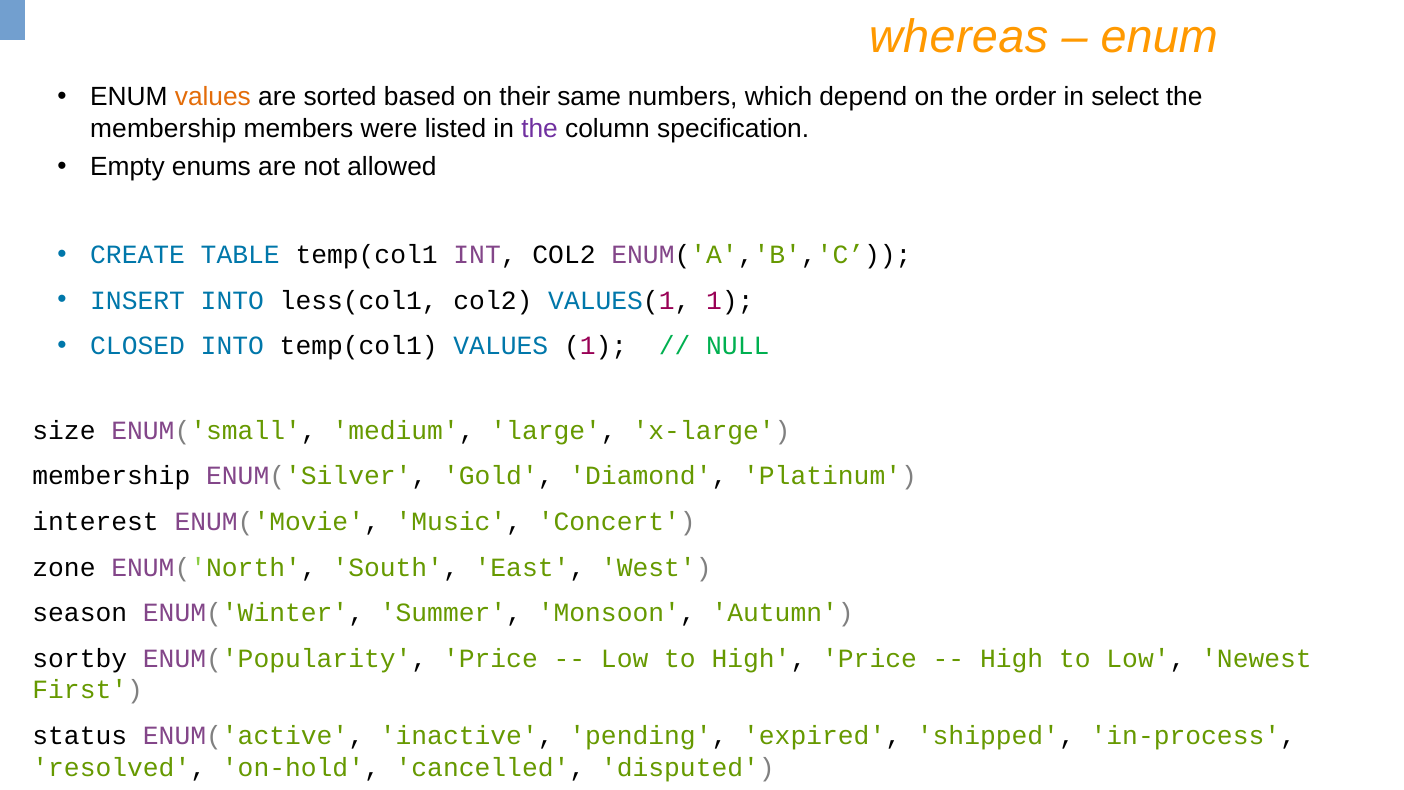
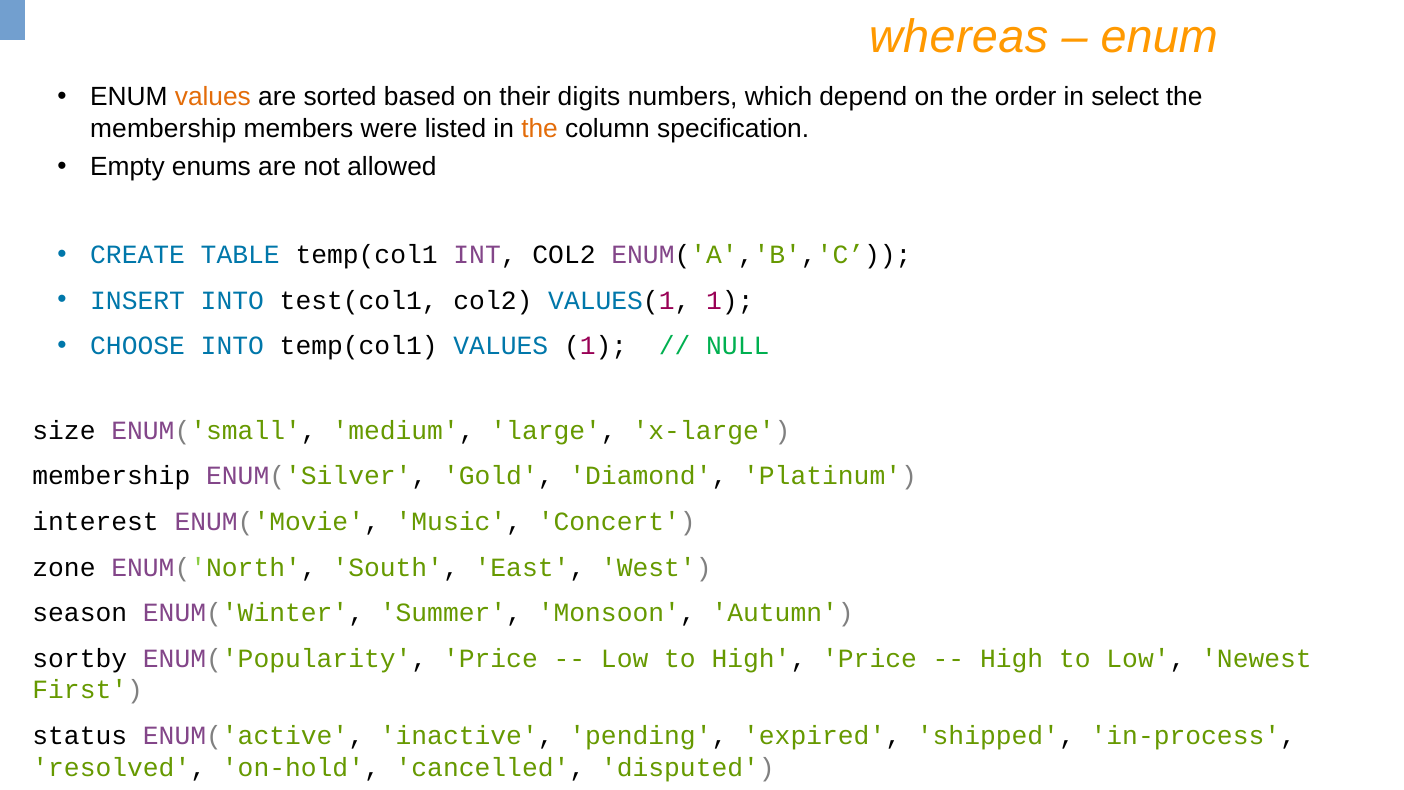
same: same -> digits
the at (540, 129) colour: purple -> orange
less(col1: less(col1 -> test(col1
CLOSED: CLOSED -> CHOOSE
